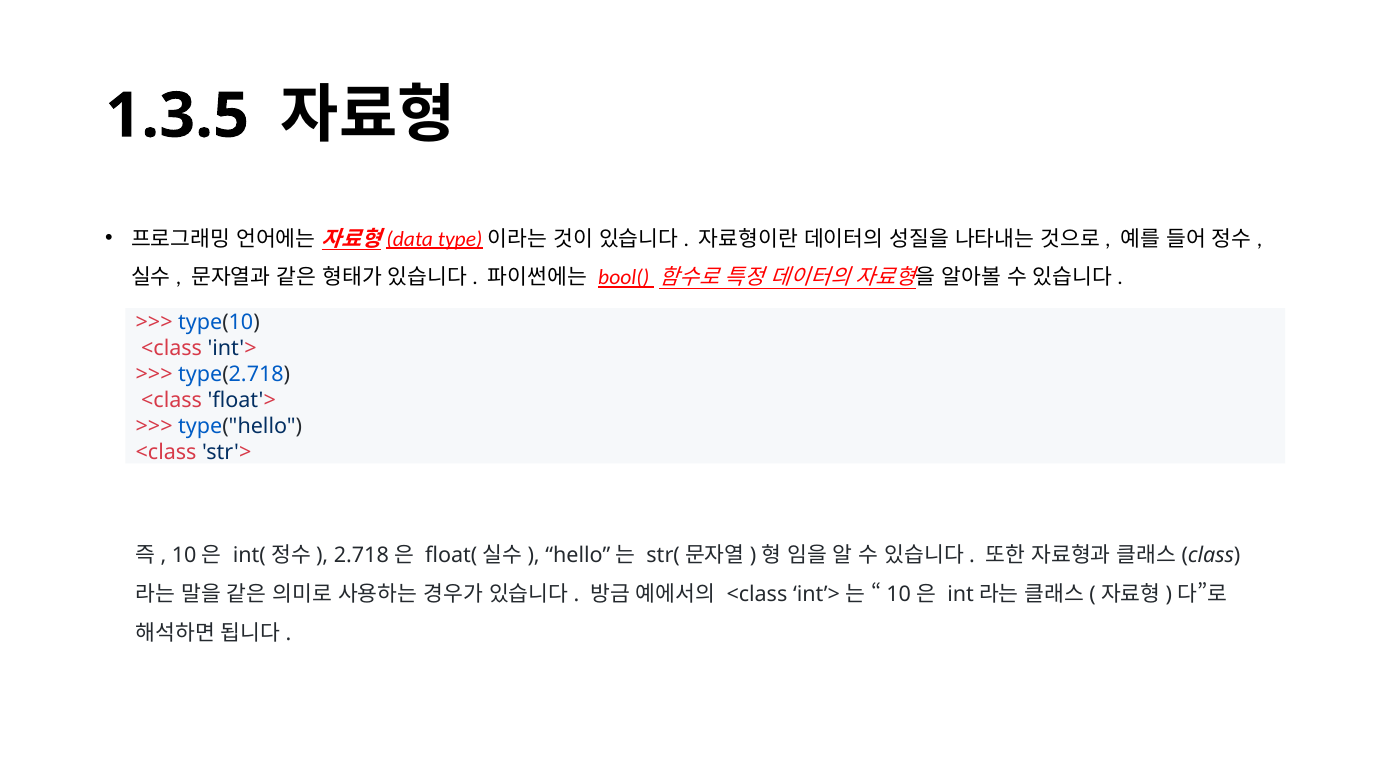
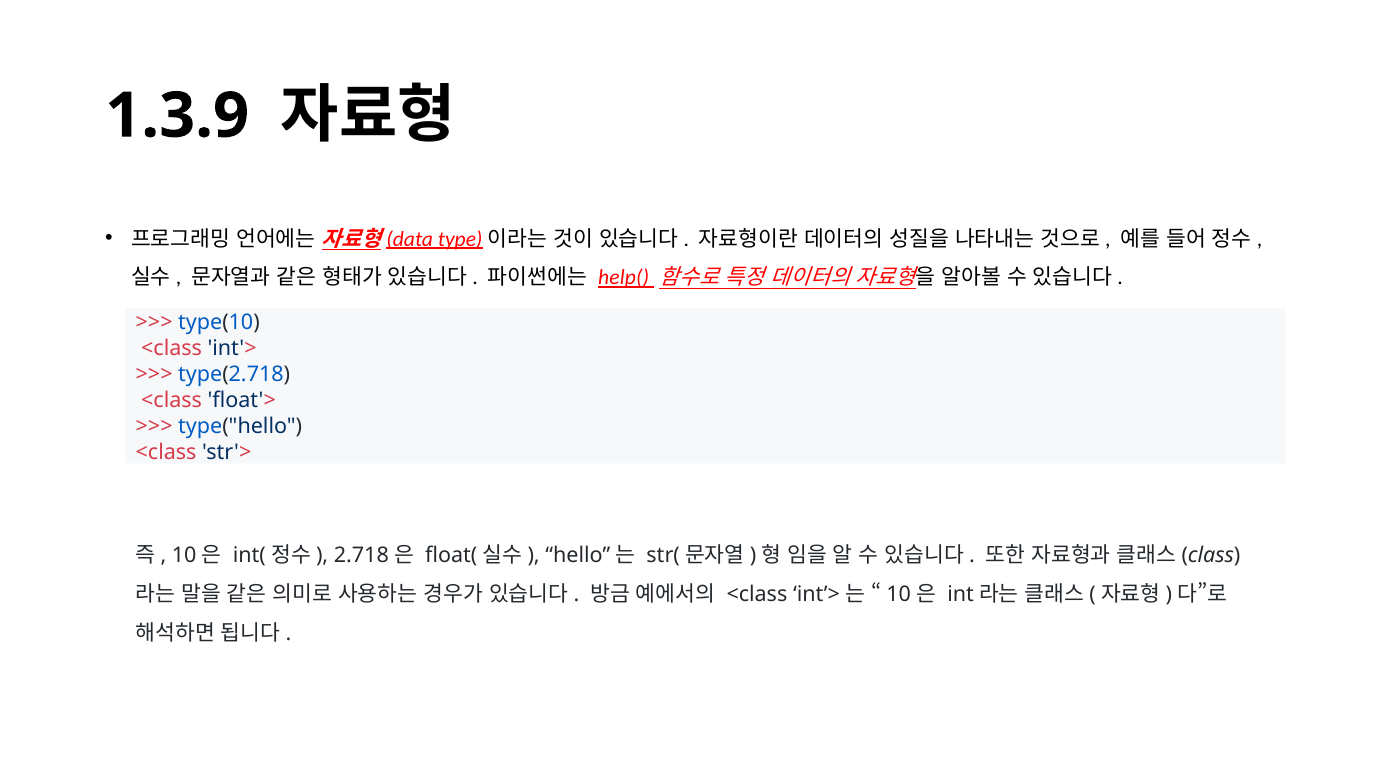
1.3.5: 1.3.5 -> 1.3.9
bool(: bool( -> help(
